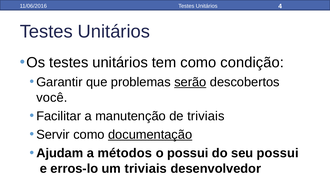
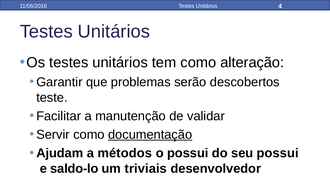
condição: condição -> alteração
serão underline: present -> none
você: você -> teste
de triviais: triviais -> validar
erros-lo: erros-lo -> saldo-lo
